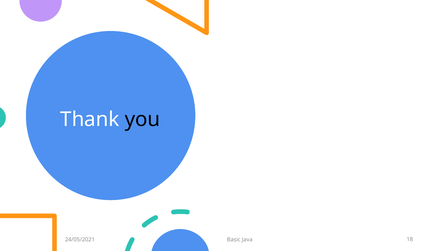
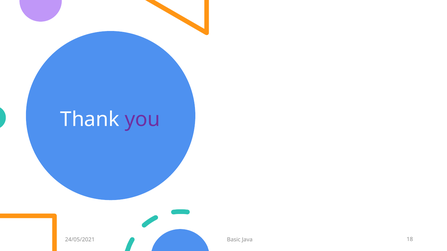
you colour: black -> purple
